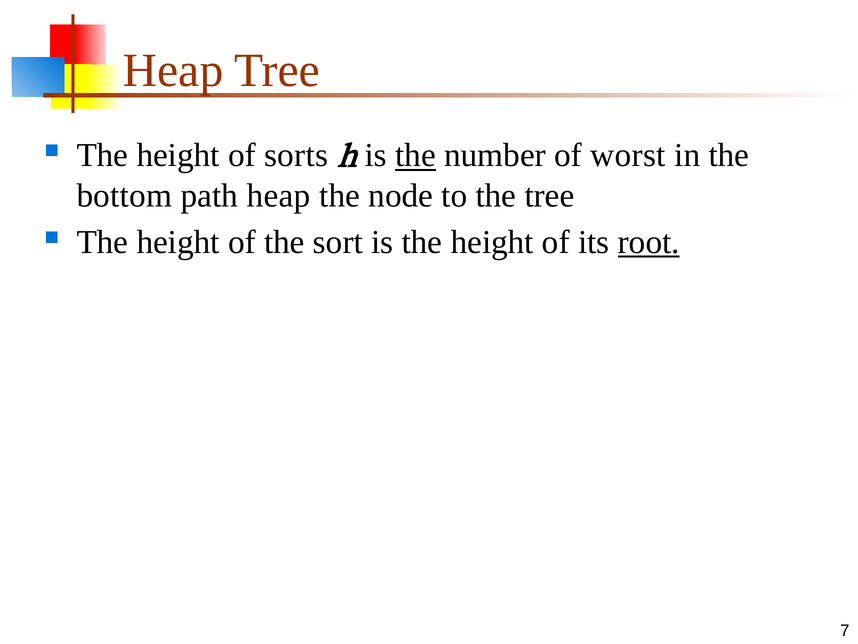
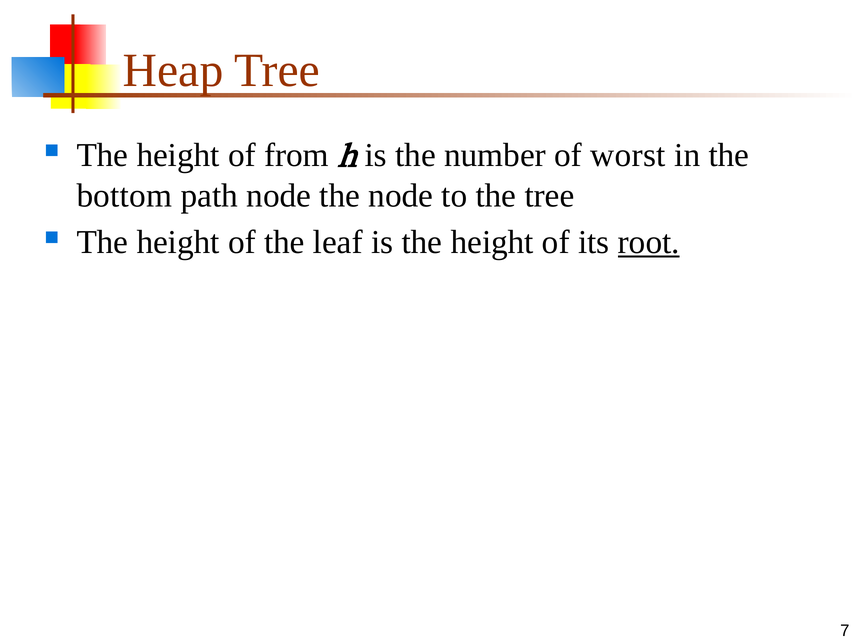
the at (416, 155) underline: present -> none
sorts: sorts -> from
path heap: heap -> node
sort: sort -> leaf
